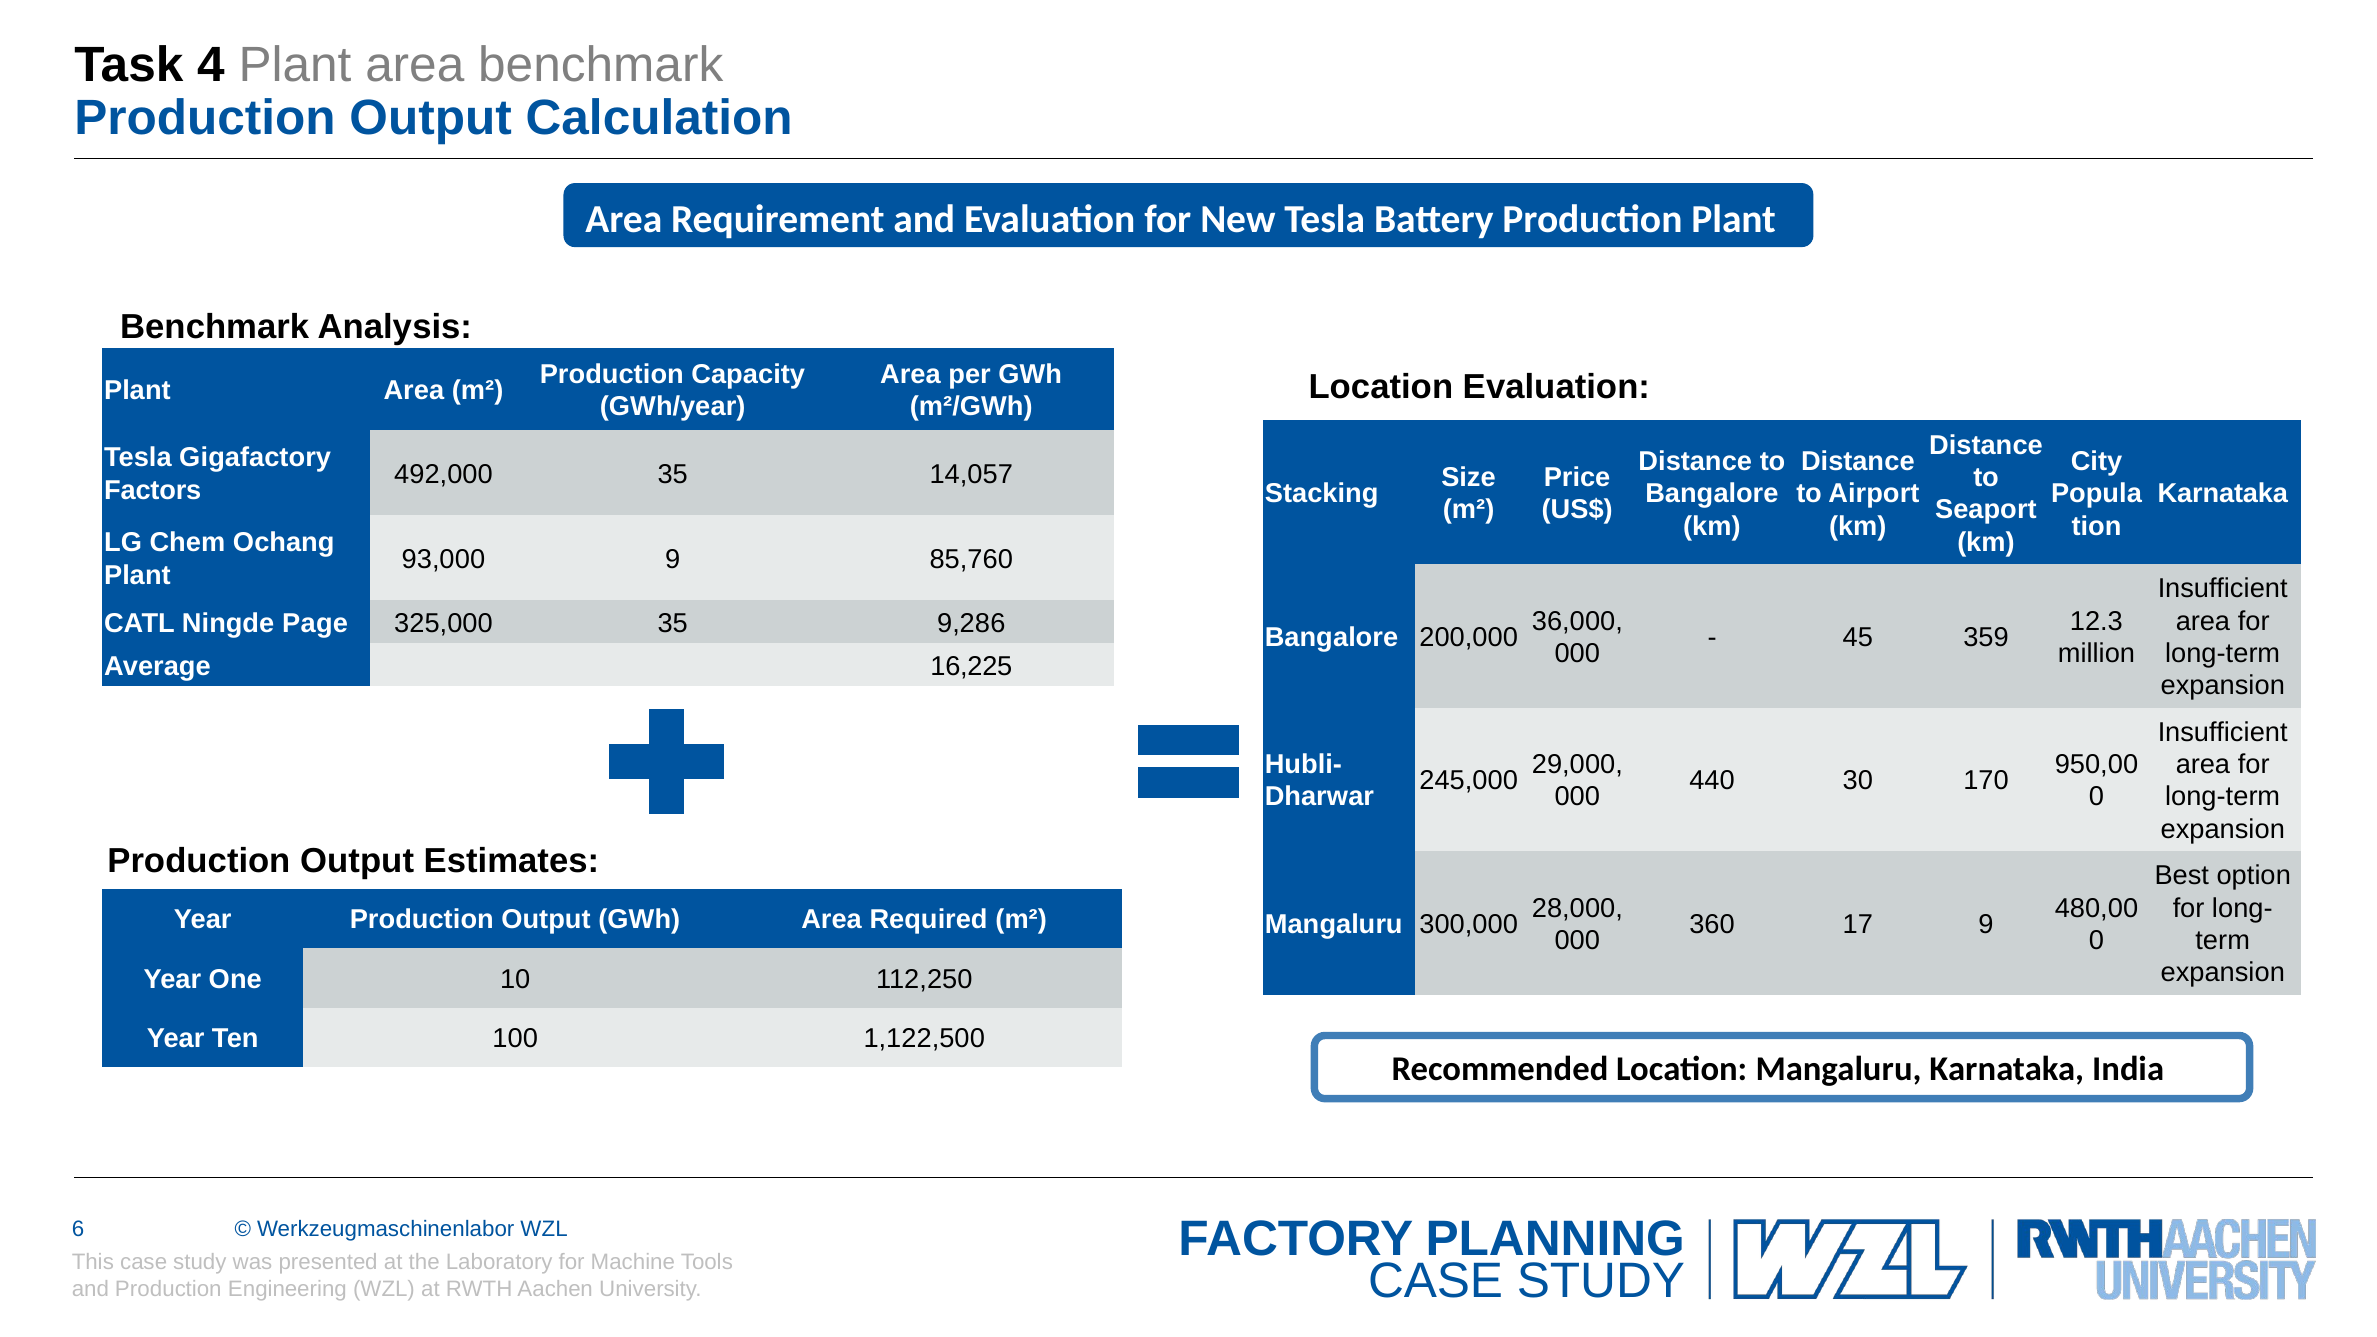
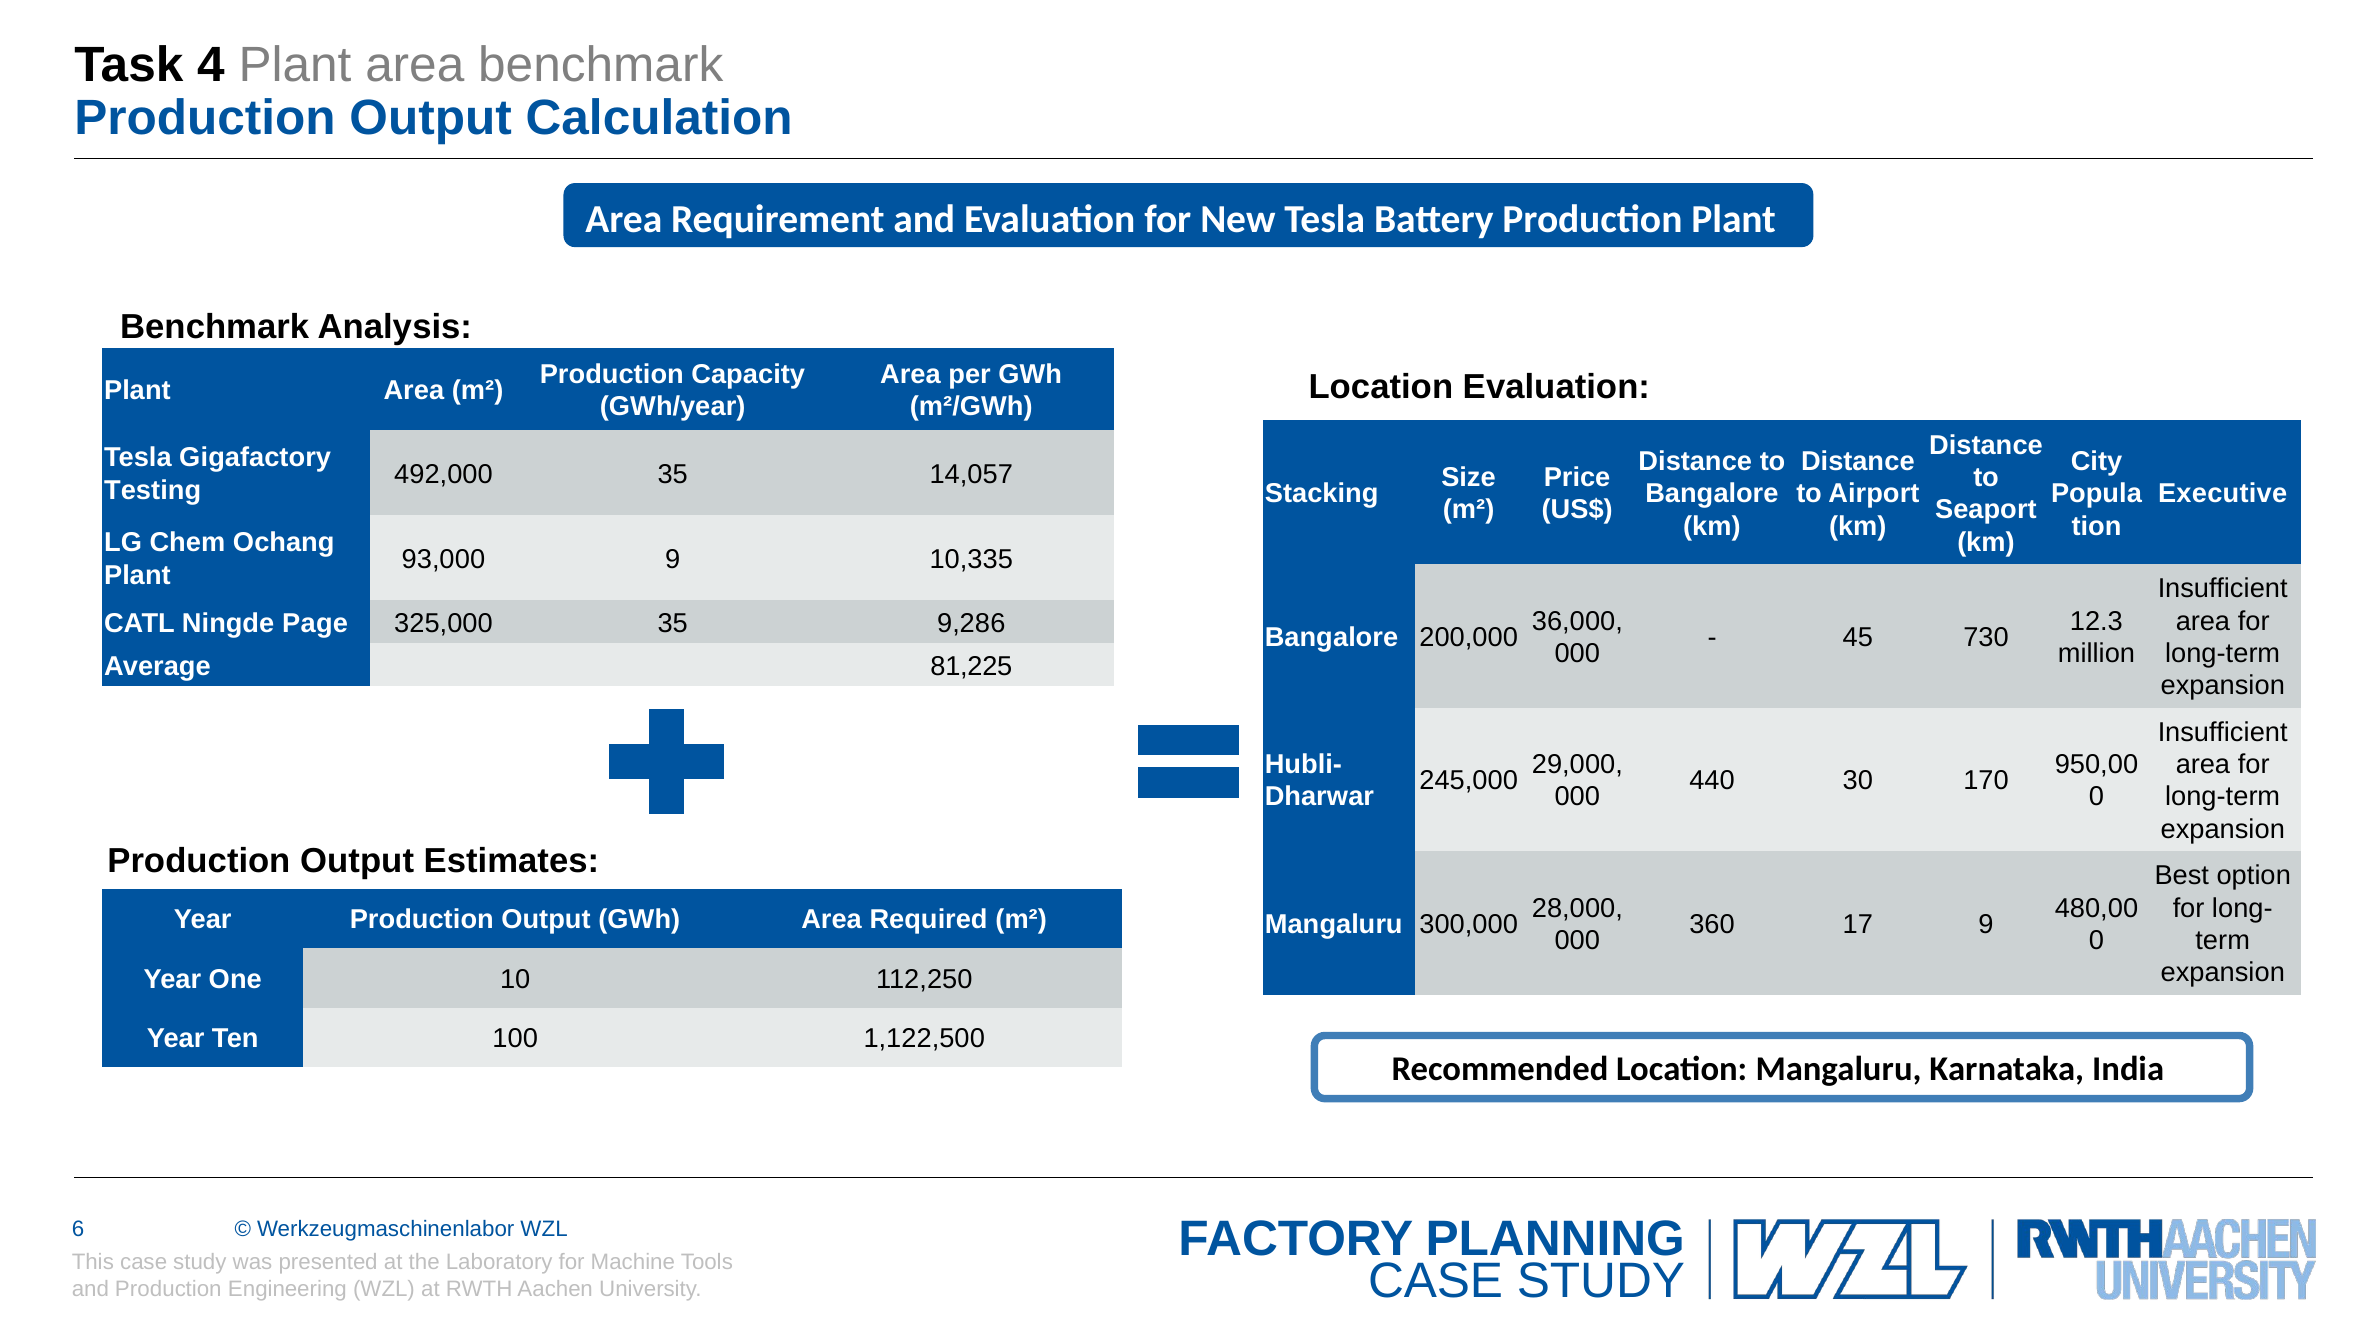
Factors: Factors -> Testing
Karnataka at (2223, 494): Karnataka -> Executive
85,760: 85,760 -> 10,335
359: 359 -> 730
16,225: 16,225 -> 81,225
